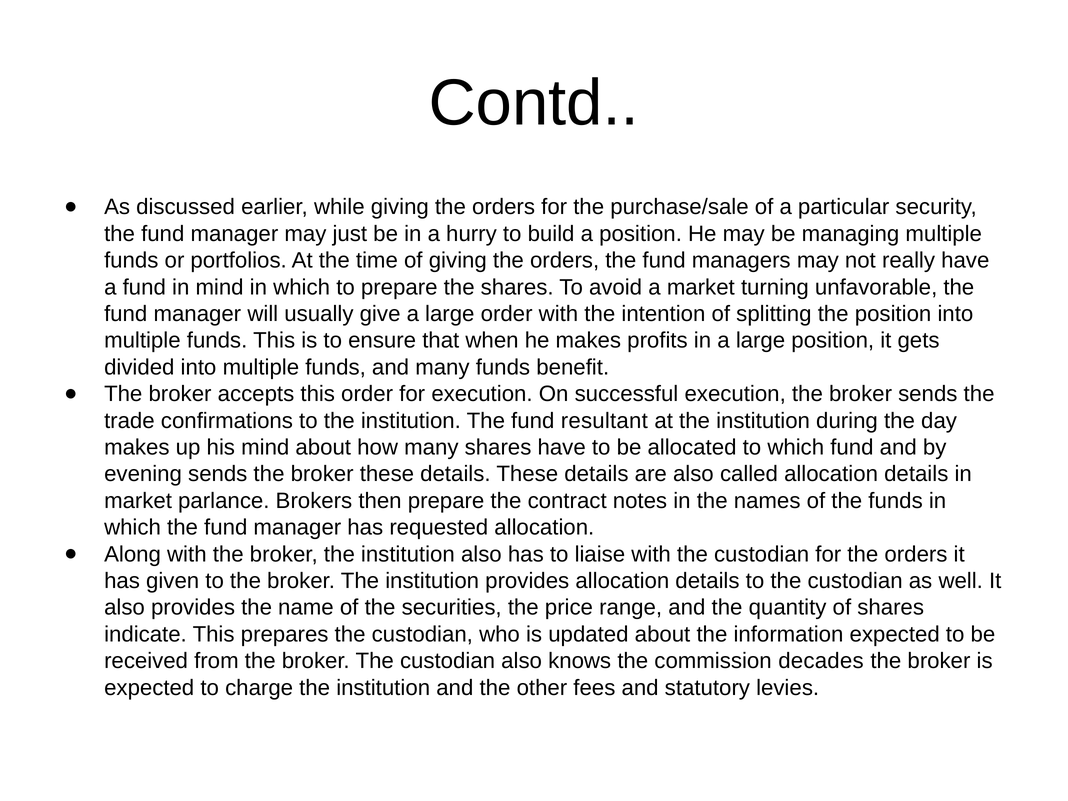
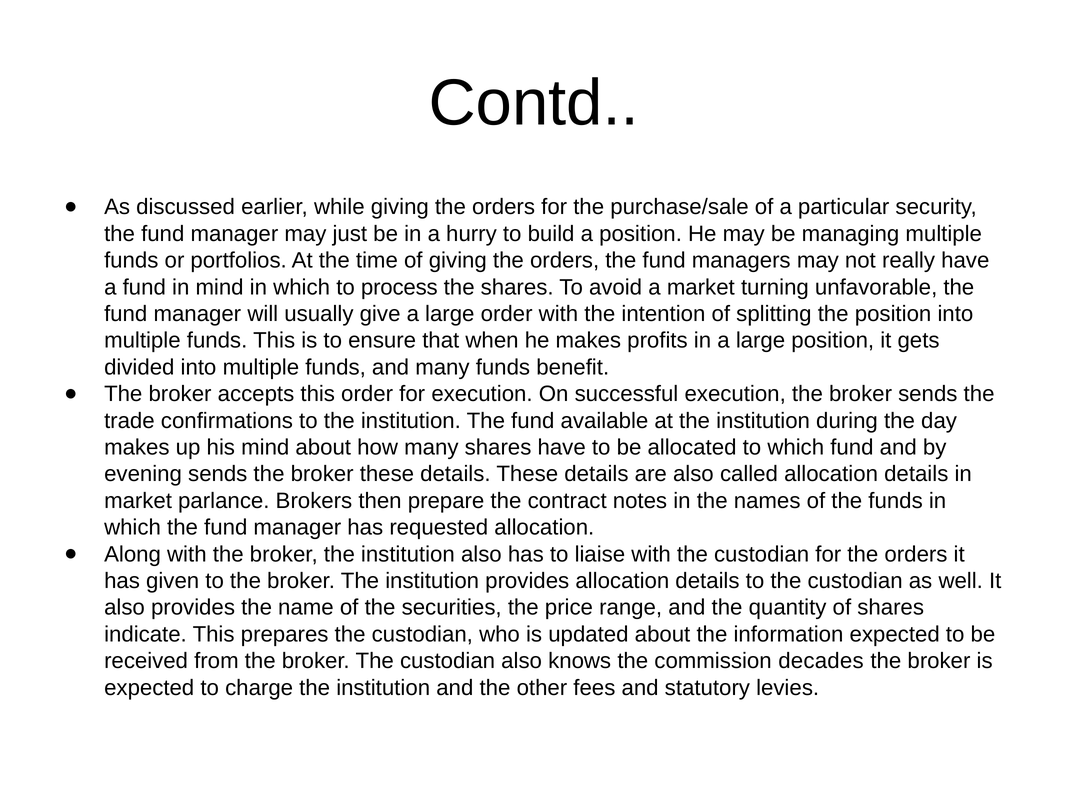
to prepare: prepare -> process
resultant: resultant -> available
